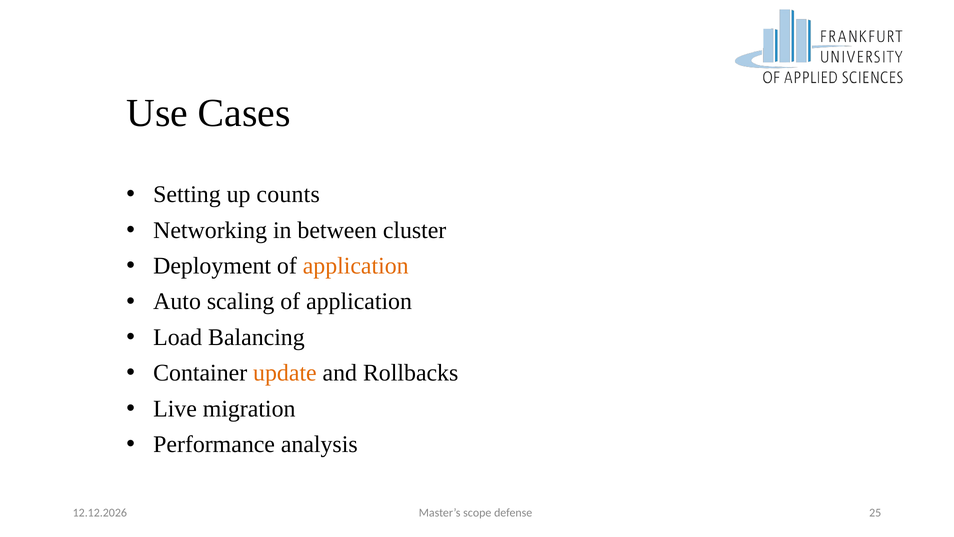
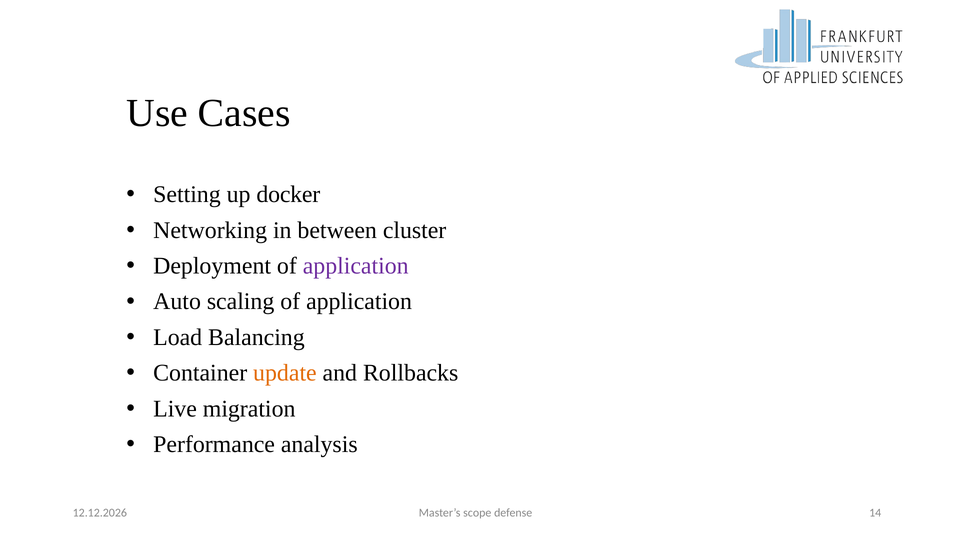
counts: counts -> docker
application at (356, 266) colour: orange -> purple
25: 25 -> 14
